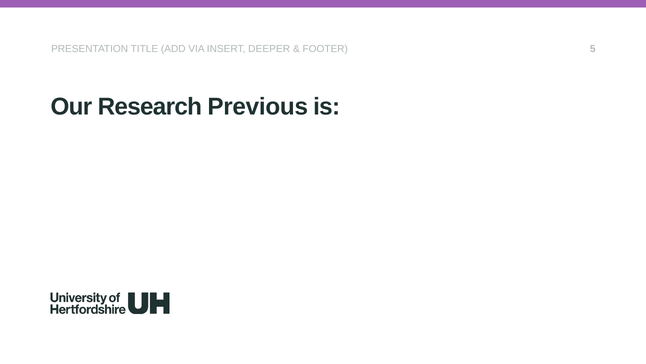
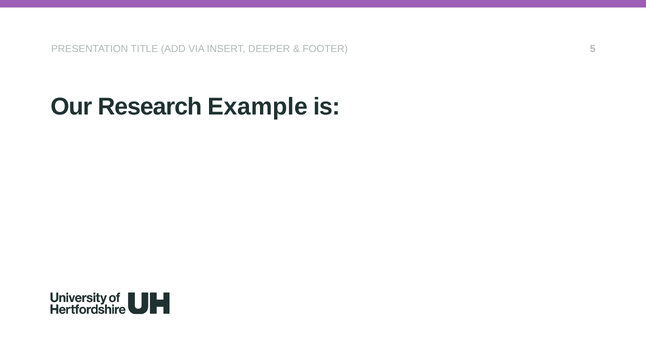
Previous: Previous -> Example
